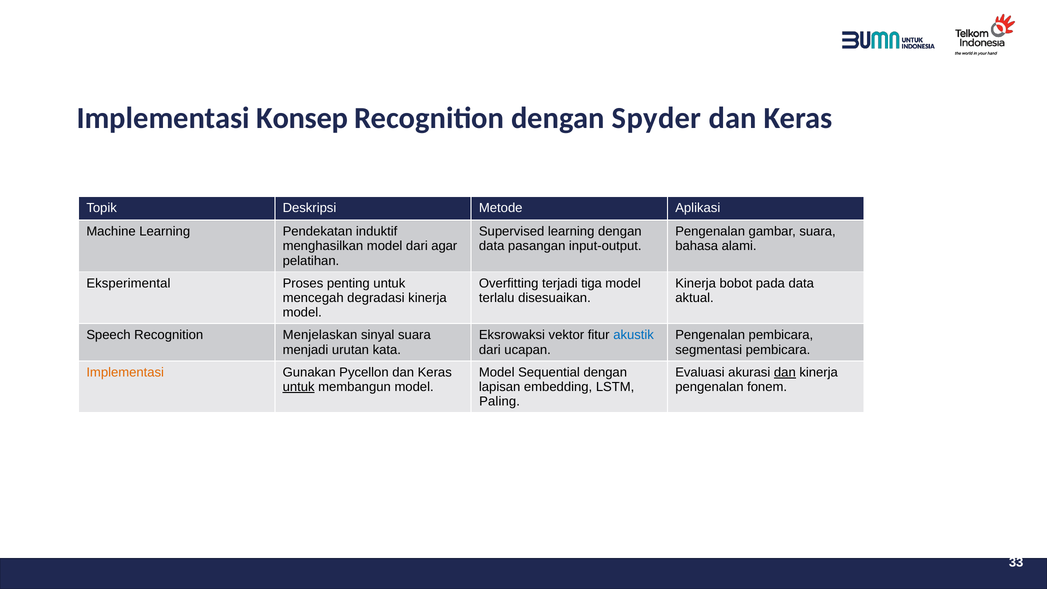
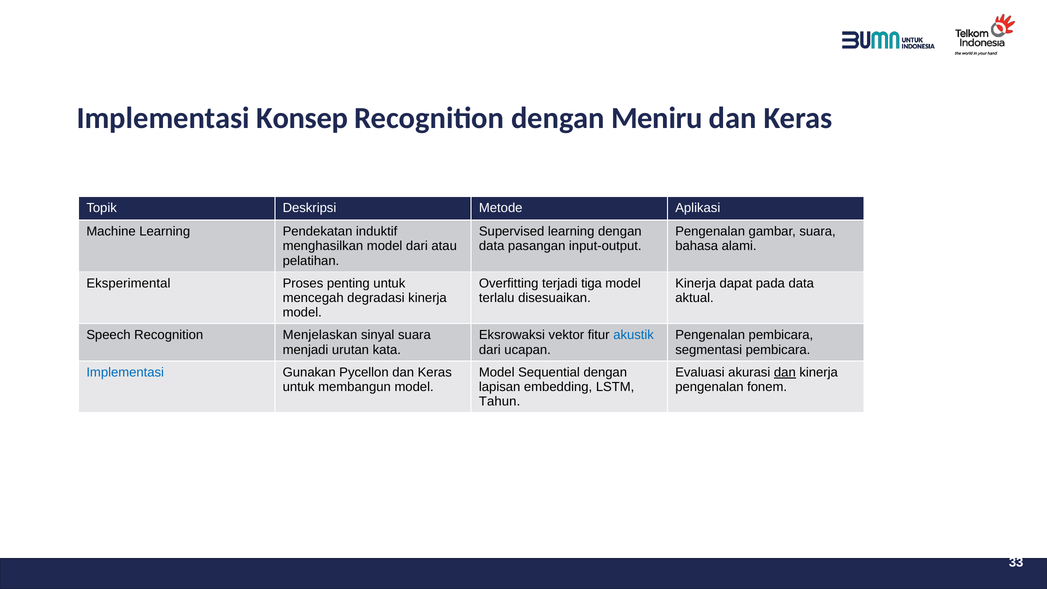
Spyder: Spyder -> Meniru
agar: agar -> atau
bobot: bobot -> dapat
Implementasi at (125, 372) colour: orange -> blue
untuk at (299, 387) underline: present -> none
Paling: Paling -> Tahun
